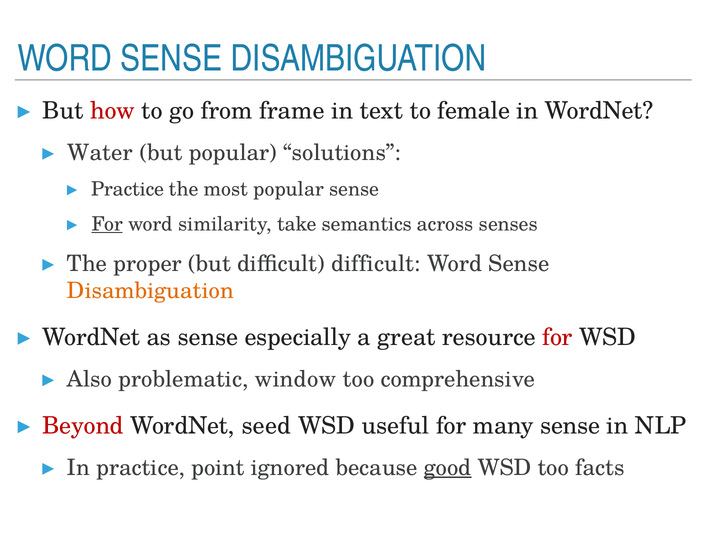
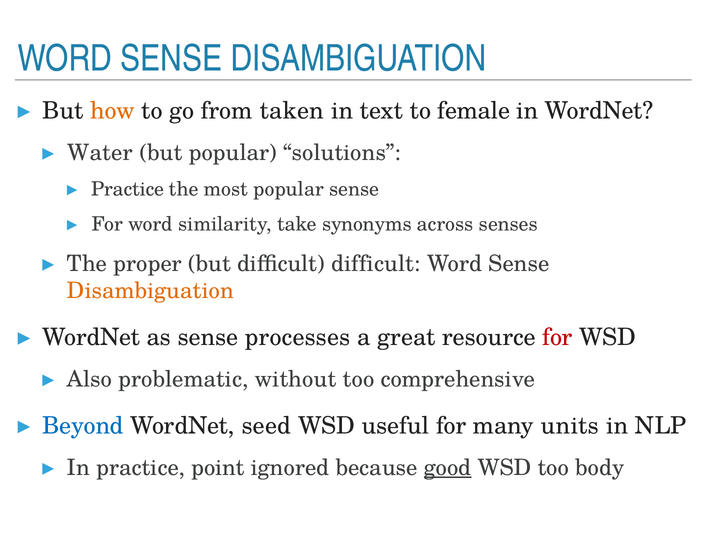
how colour: red -> orange
frame: frame -> taken
For at (107, 224) underline: present -> none
semantics: semantics -> synonyms
especially: especially -> processes
window: window -> without
Beyond colour: red -> blue
many sense: sense -> units
facts: facts -> body
